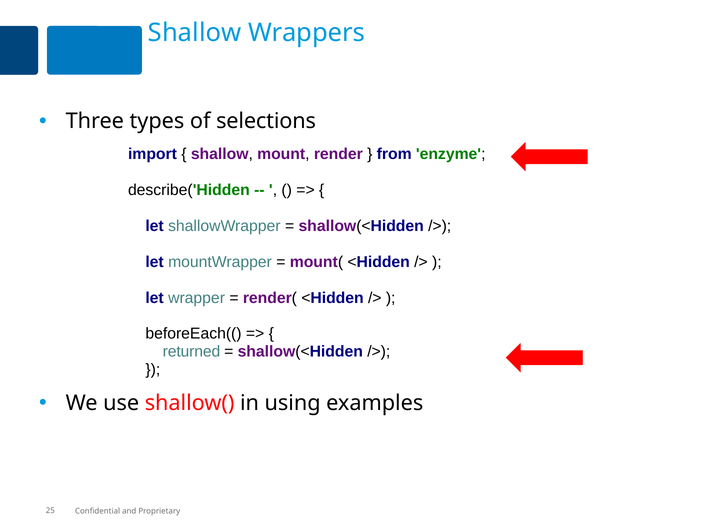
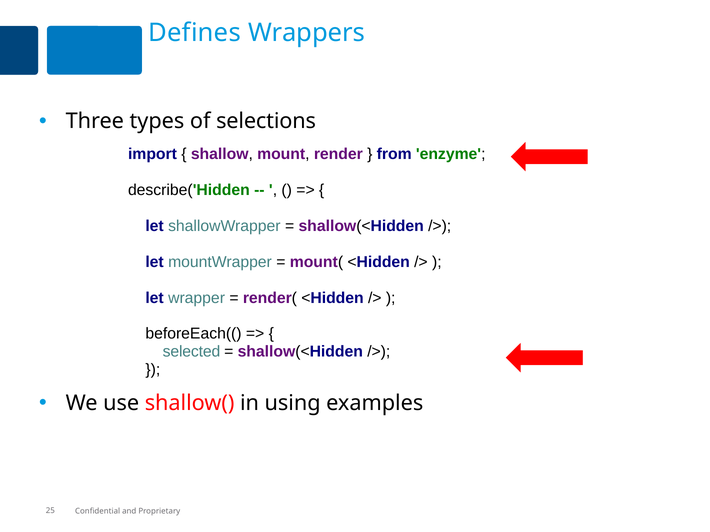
Shallow at (195, 33): Shallow -> Defines
returned: returned -> selected
